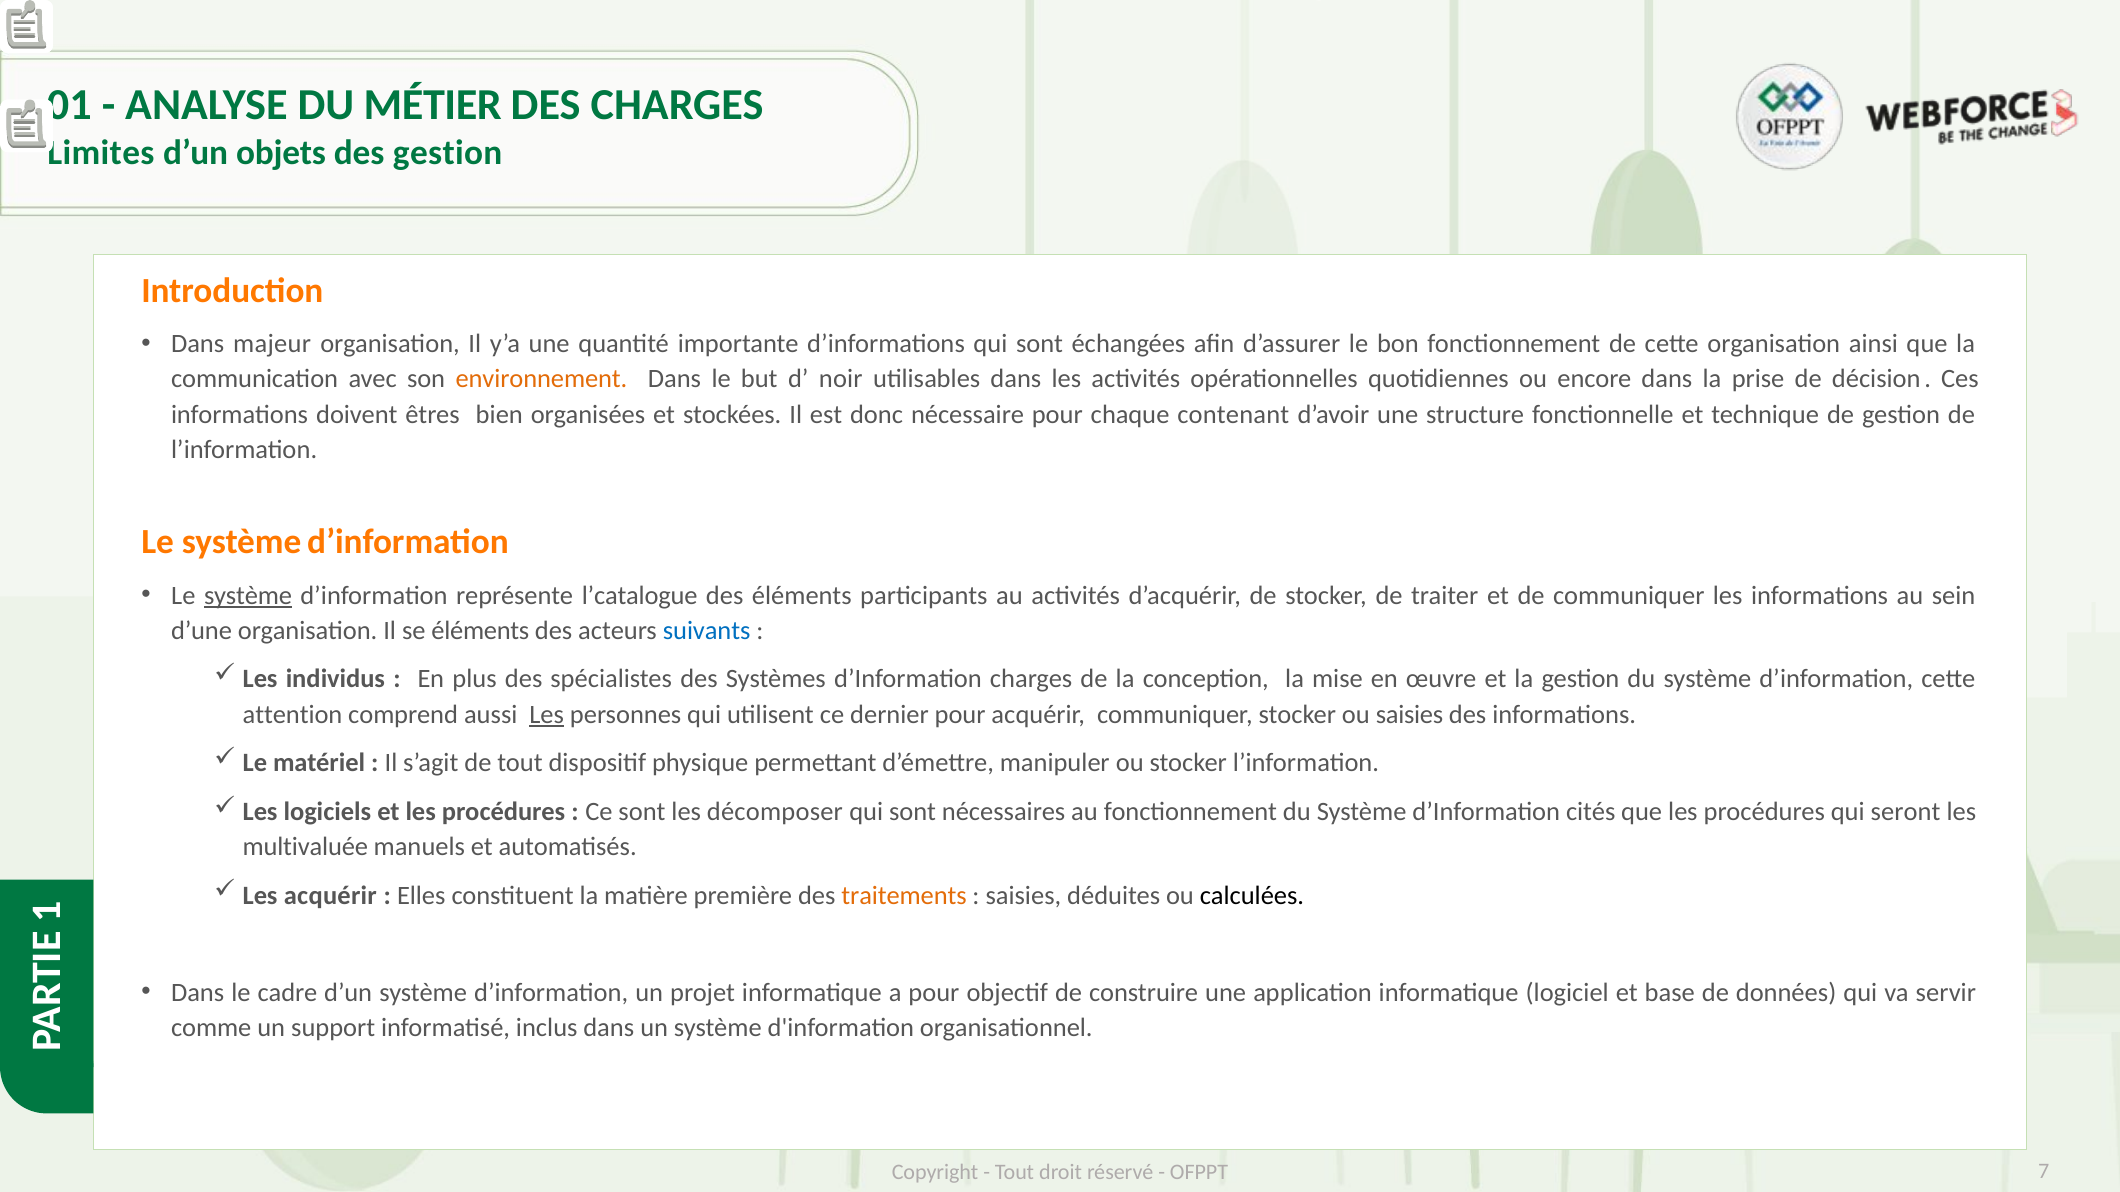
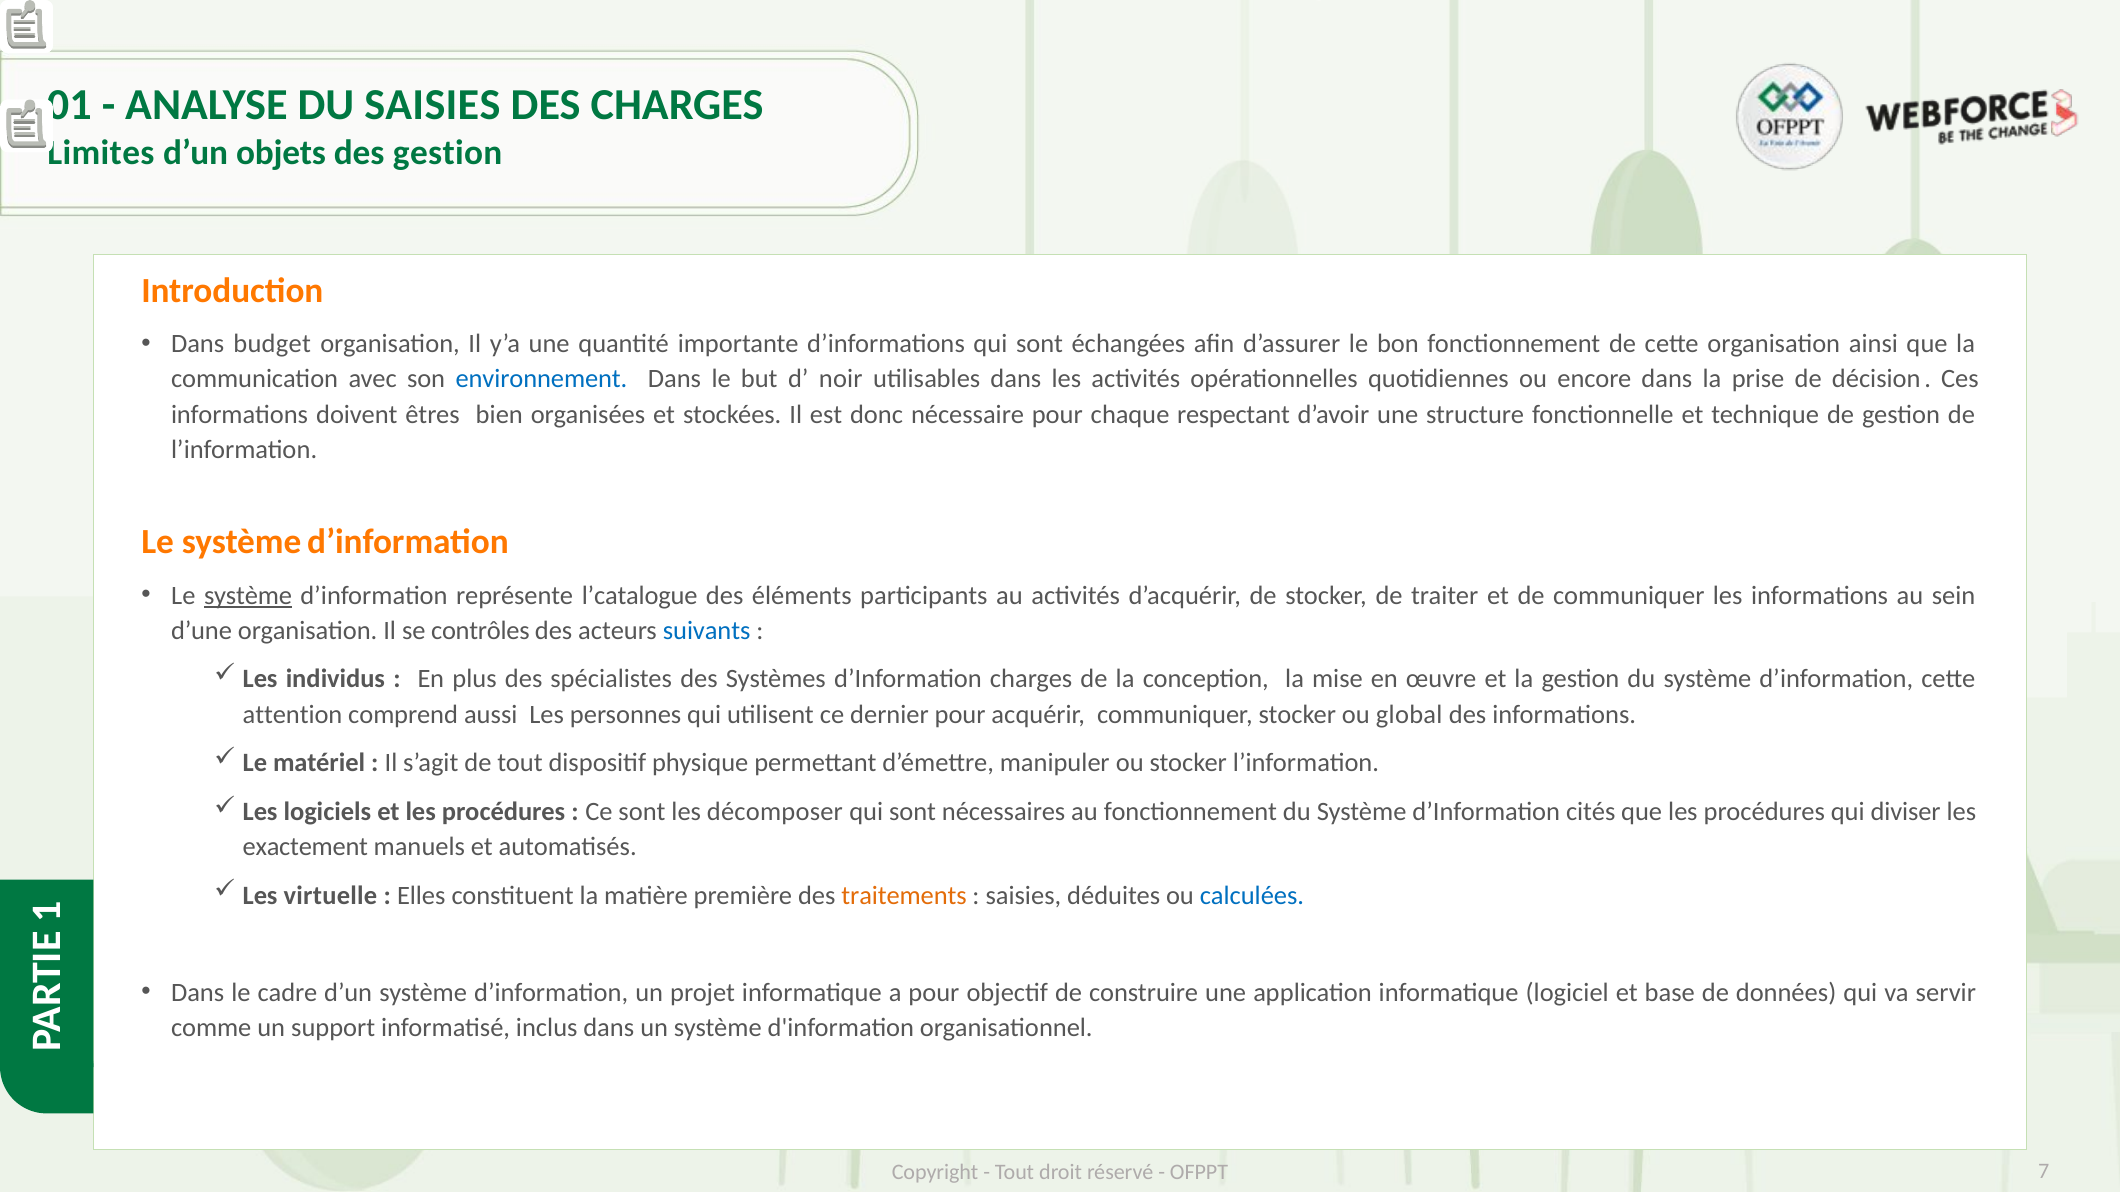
DU MÉTIER: MÉTIER -> SAISIES
majeur: majeur -> budget
environnement colour: orange -> blue
contenant: contenant -> respectant
se éléments: éléments -> contrôles
Les at (547, 715) underline: present -> none
ou saisies: saisies -> global
seront: seront -> diviser
multivaluée: multivaluée -> exactement
acquérir at (330, 896): acquérir -> virtuelle
calculées colour: black -> blue
